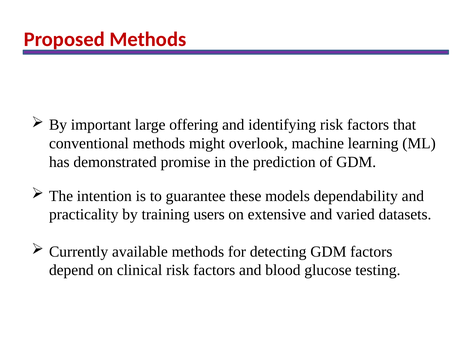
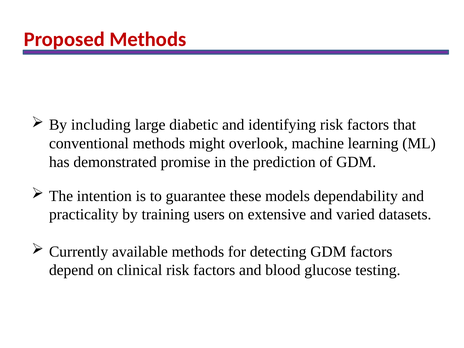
important: important -> including
offering: offering -> diabetic
